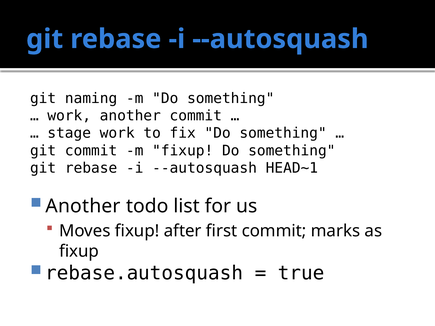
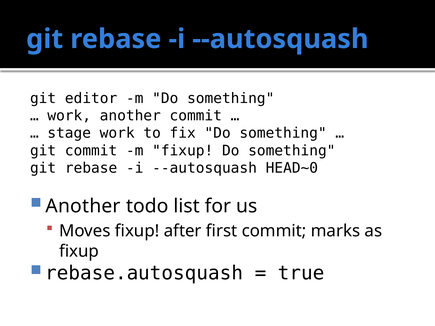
naming: naming -> editor
HEAD~1: HEAD~1 -> HEAD~0
